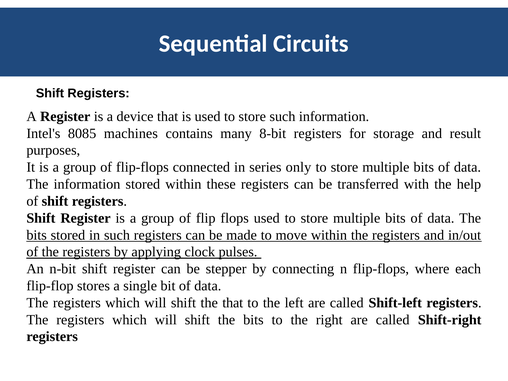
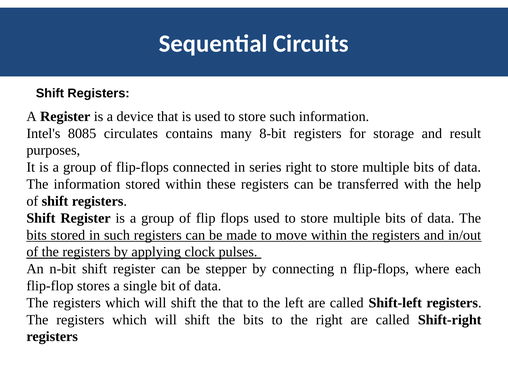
machines: machines -> circulates
series only: only -> right
